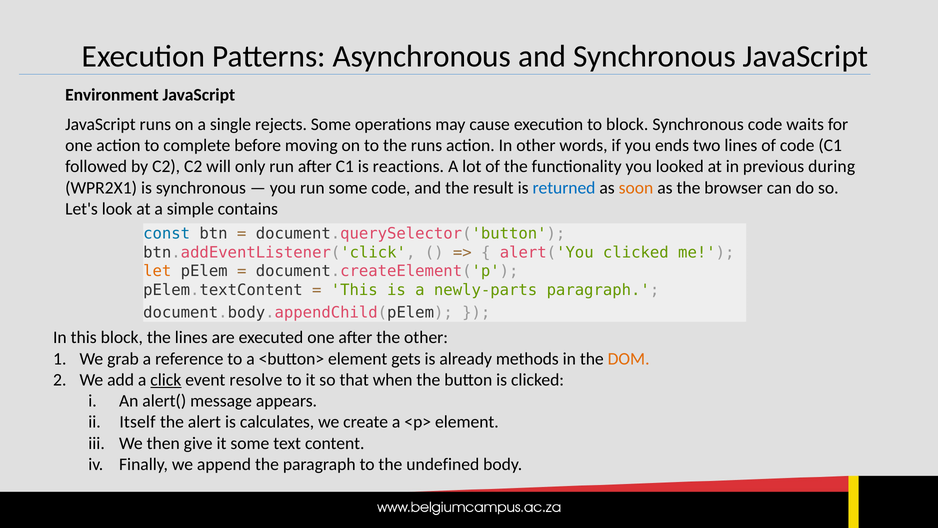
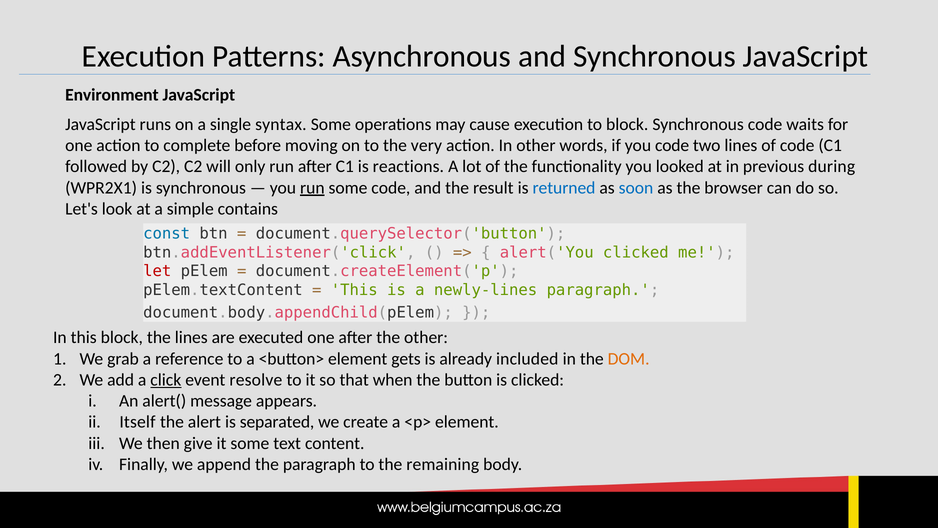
rejects: rejects -> syntax
the runs: runs -> very
you ends: ends -> code
run at (312, 188) underline: none -> present
soon colour: orange -> blue
let colour: orange -> red
newly-parts: newly-parts -> newly-lines
methods: methods -> included
calculates: calculates -> separated
undefined: undefined -> remaining
